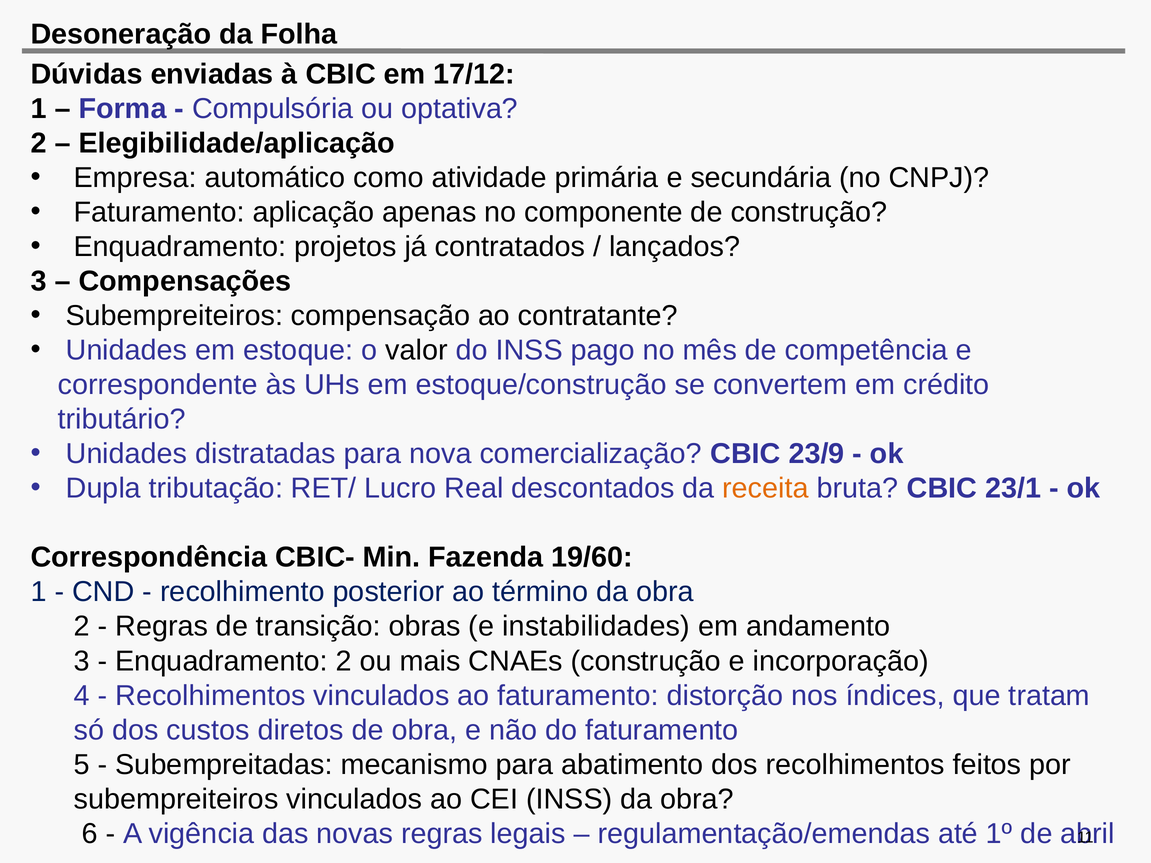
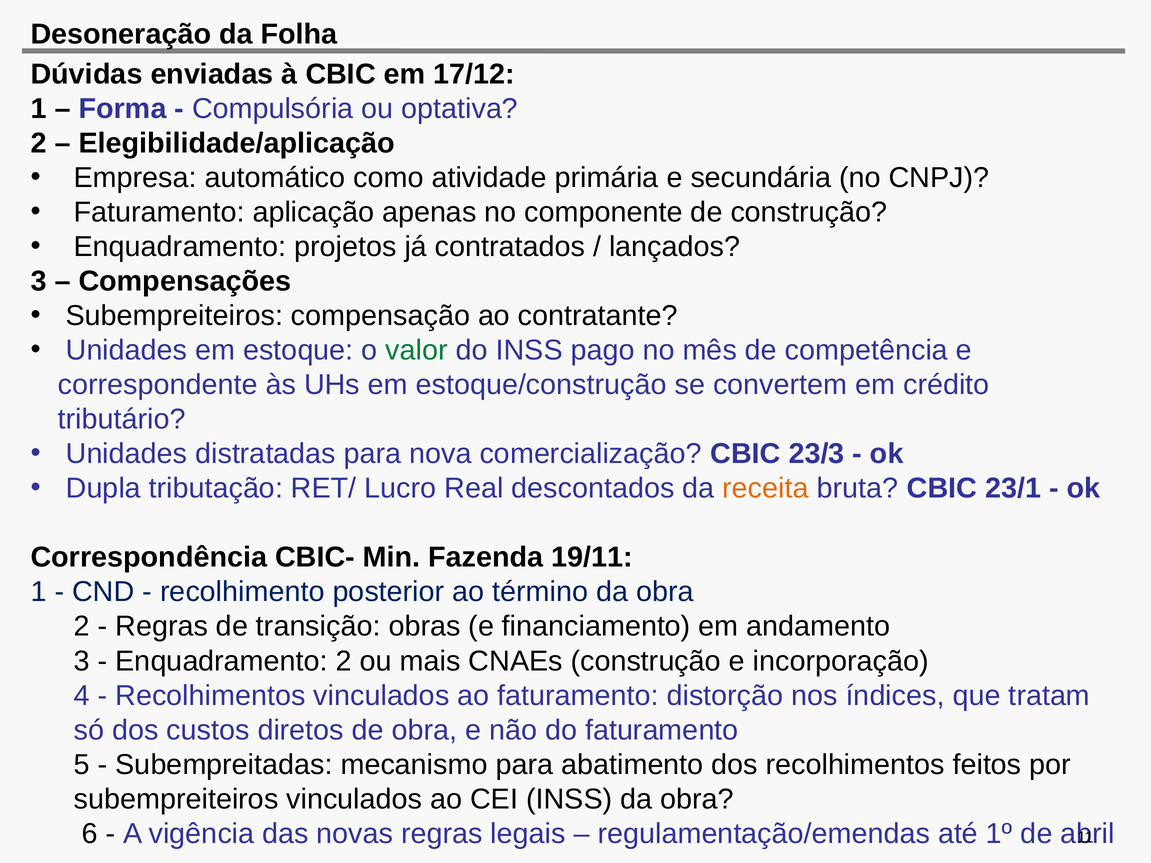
valor colour: black -> green
23/9: 23/9 -> 23/3
19/60: 19/60 -> 19/11
instabilidades: instabilidades -> financiamento
